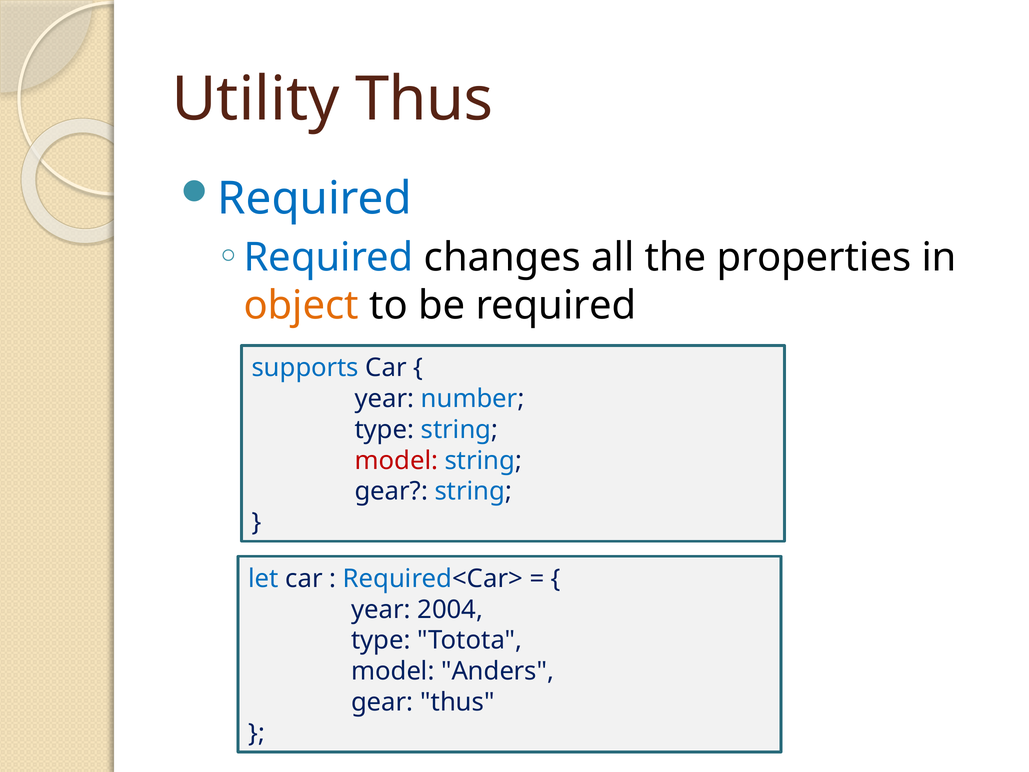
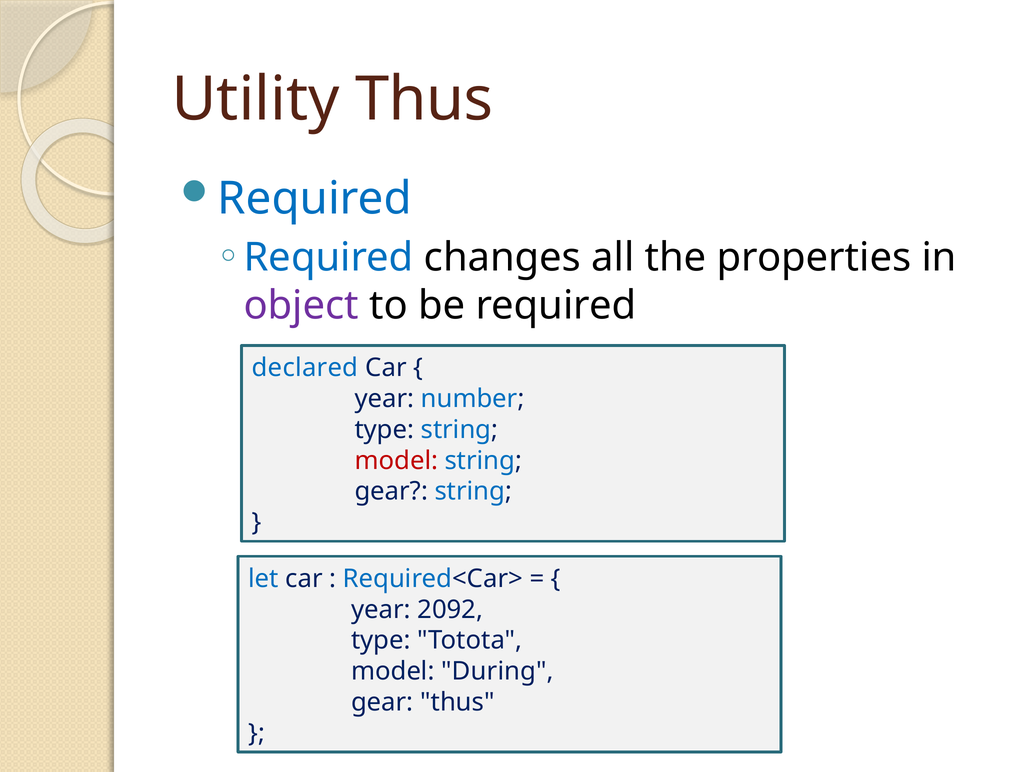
object colour: orange -> purple
supports: supports -> declared
2004: 2004 -> 2092
Anders: Anders -> During
